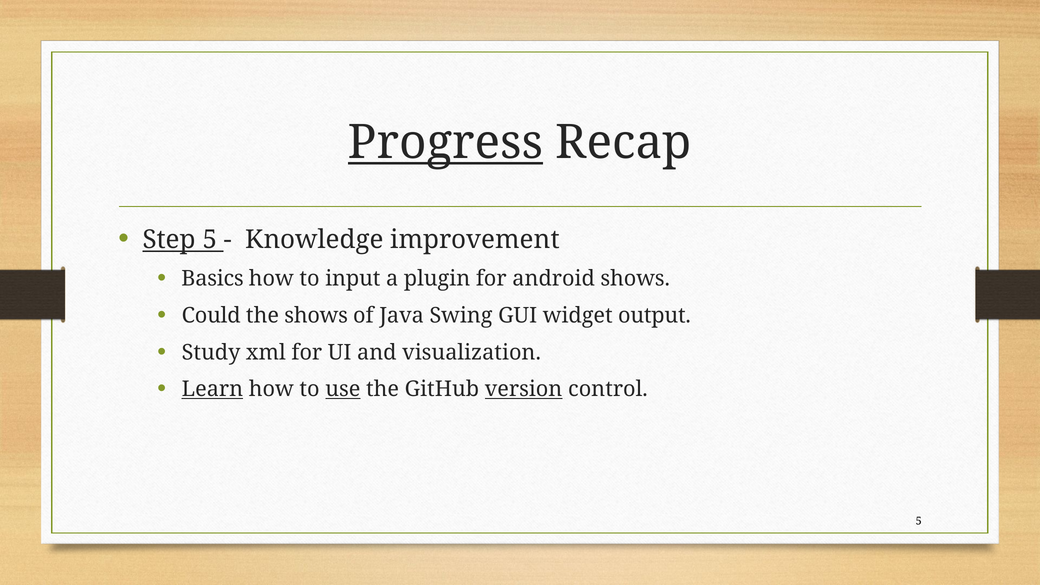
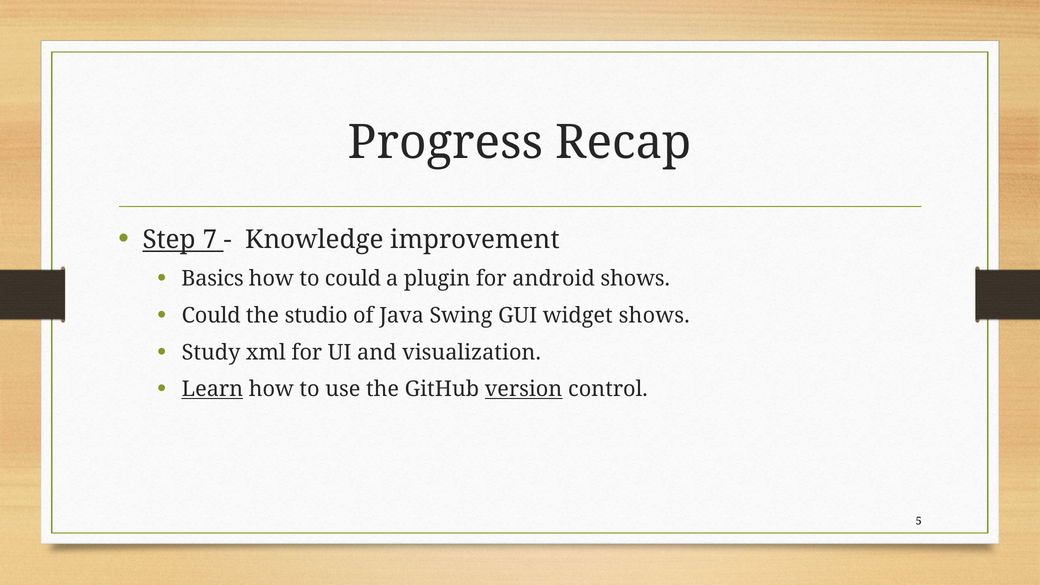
Progress underline: present -> none
Step 5: 5 -> 7
to input: input -> could
the shows: shows -> studio
widget output: output -> shows
use underline: present -> none
